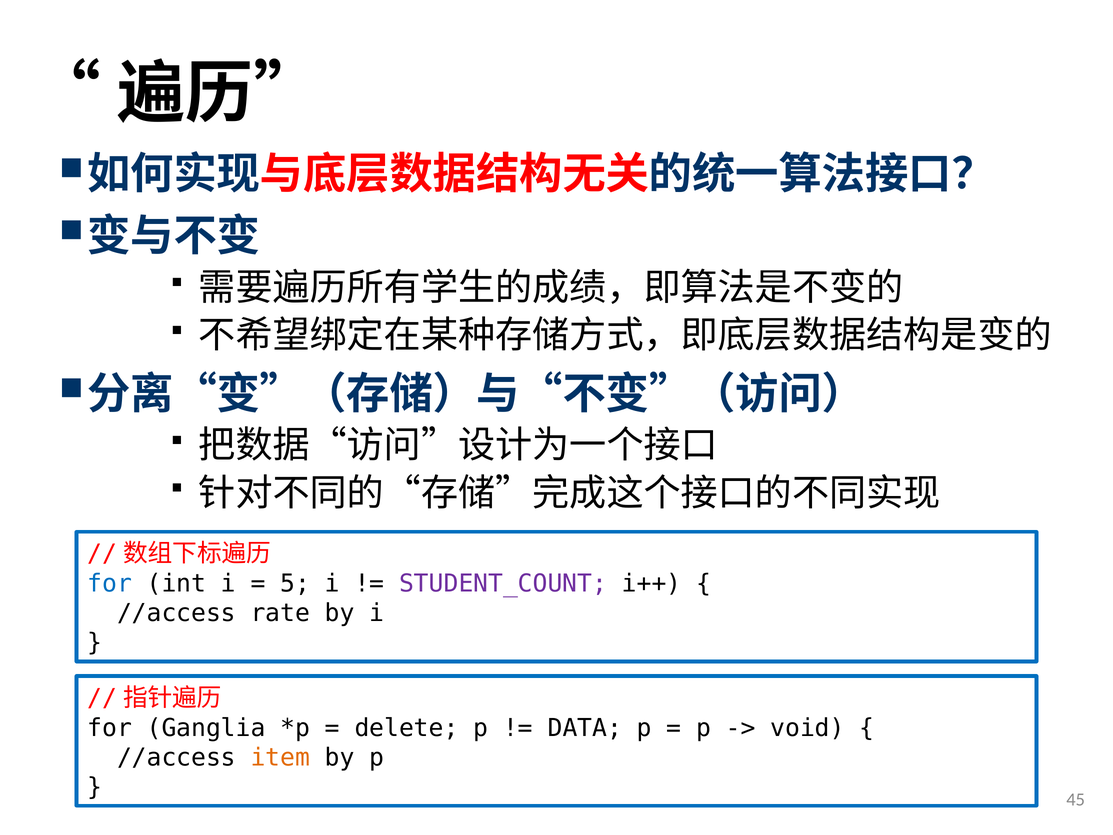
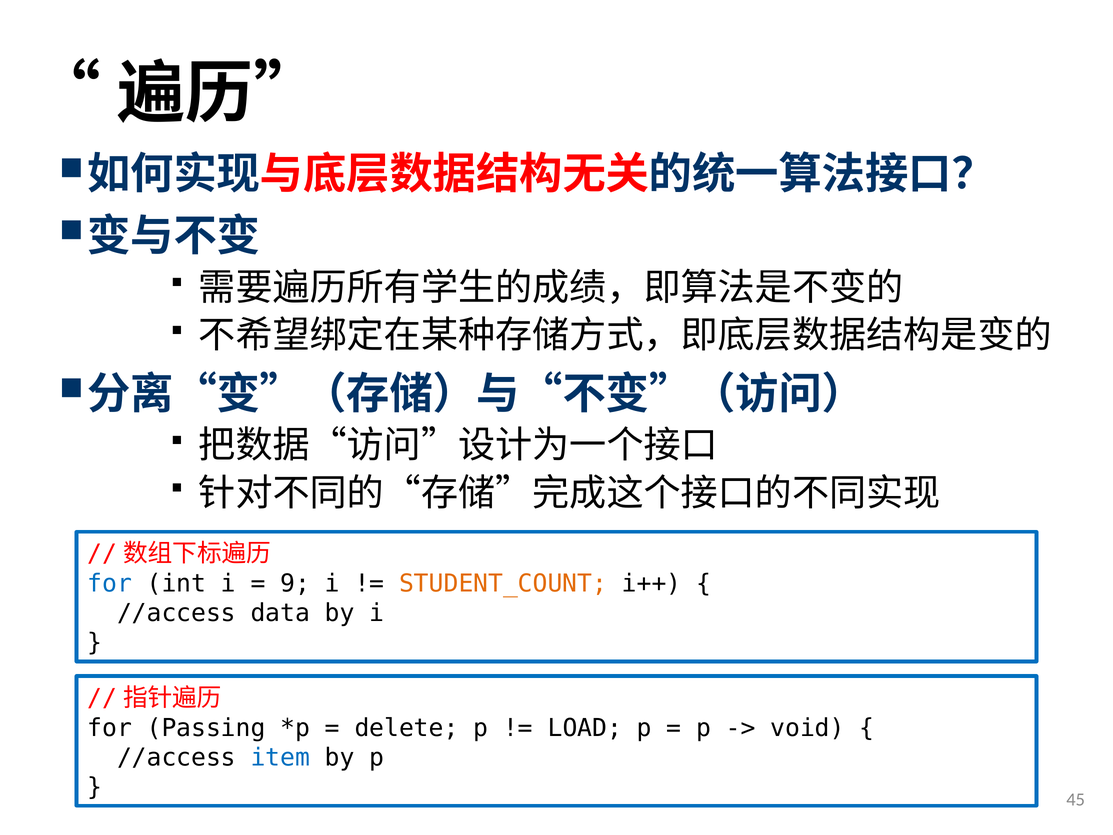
5: 5 -> 9
STUDENT_COUNT colour: purple -> orange
rate: rate -> data
Ganglia: Ganglia -> Passing
DATA: DATA -> LOAD
item colour: orange -> blue
